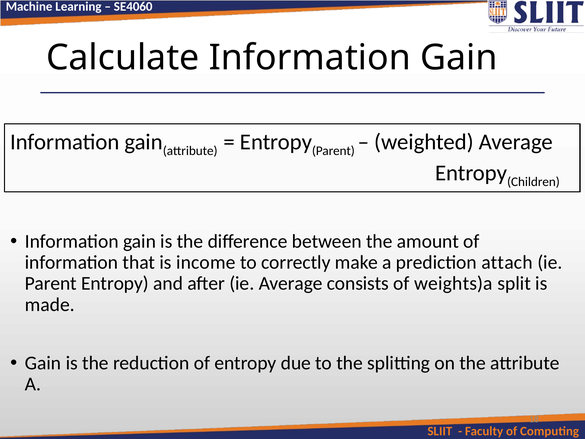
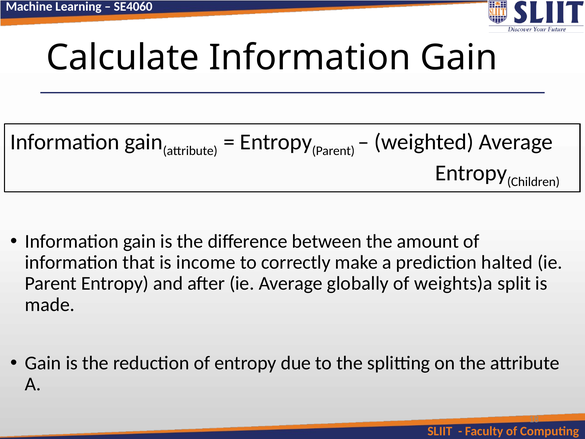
attach: attach -> halted
consists: consists -> globally
